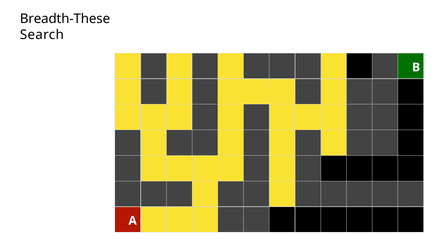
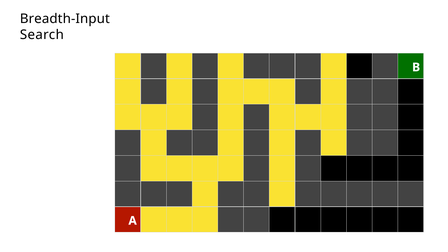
Breadth-These: Breadth-These -> Breadth-Input
